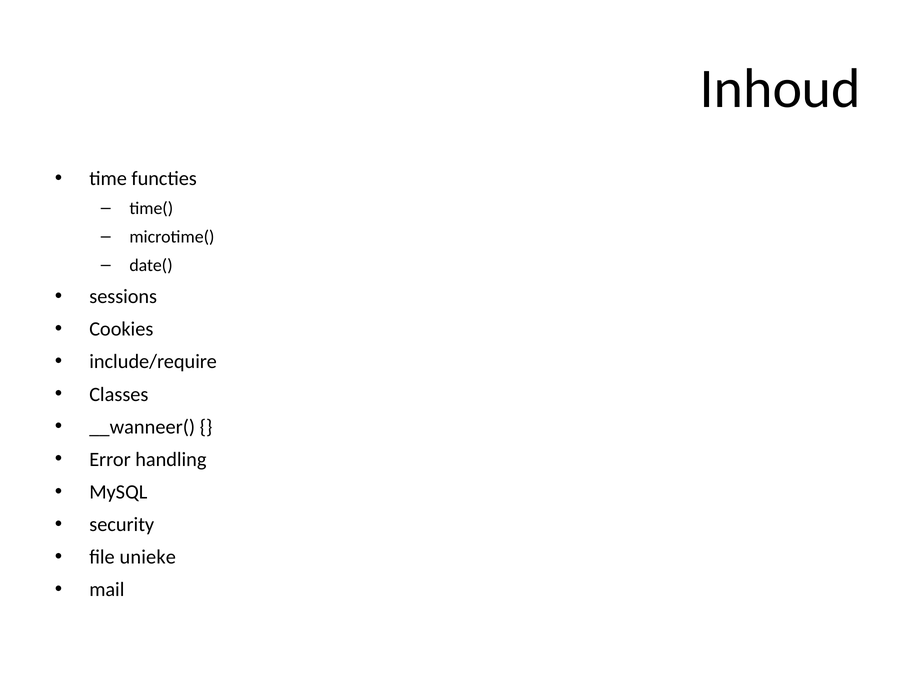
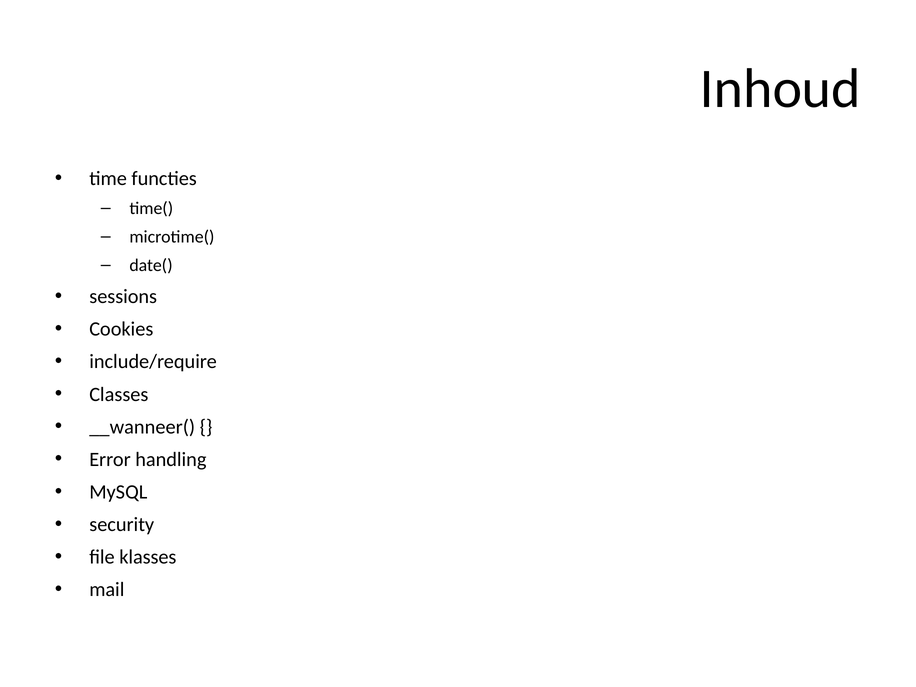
unieke: unieke -> klasses
